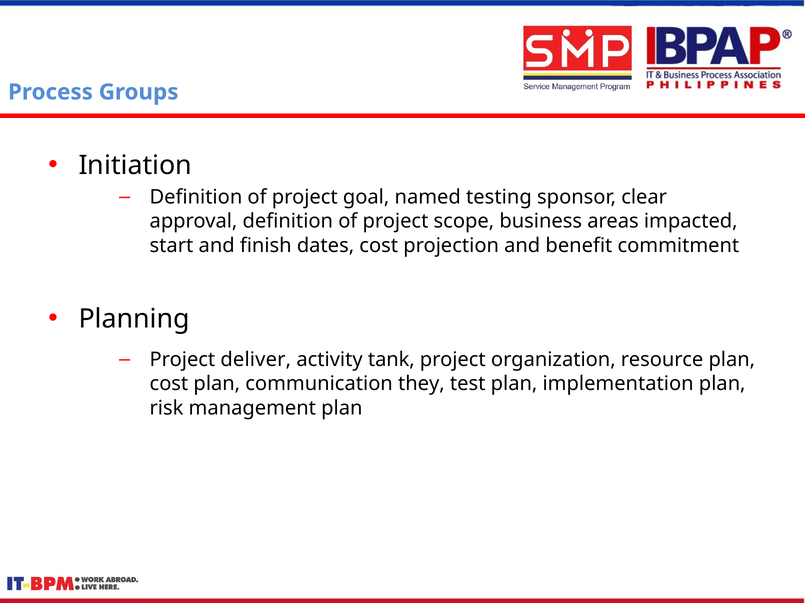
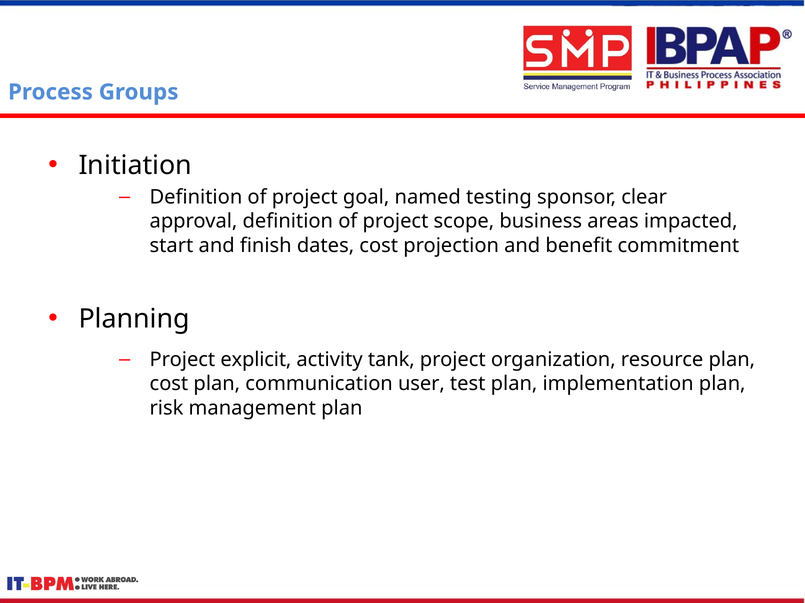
deliver: deliver -> explicit
they: they -> user
